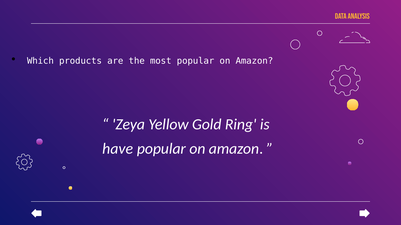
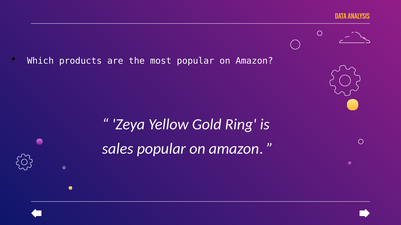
have: have -> sales
